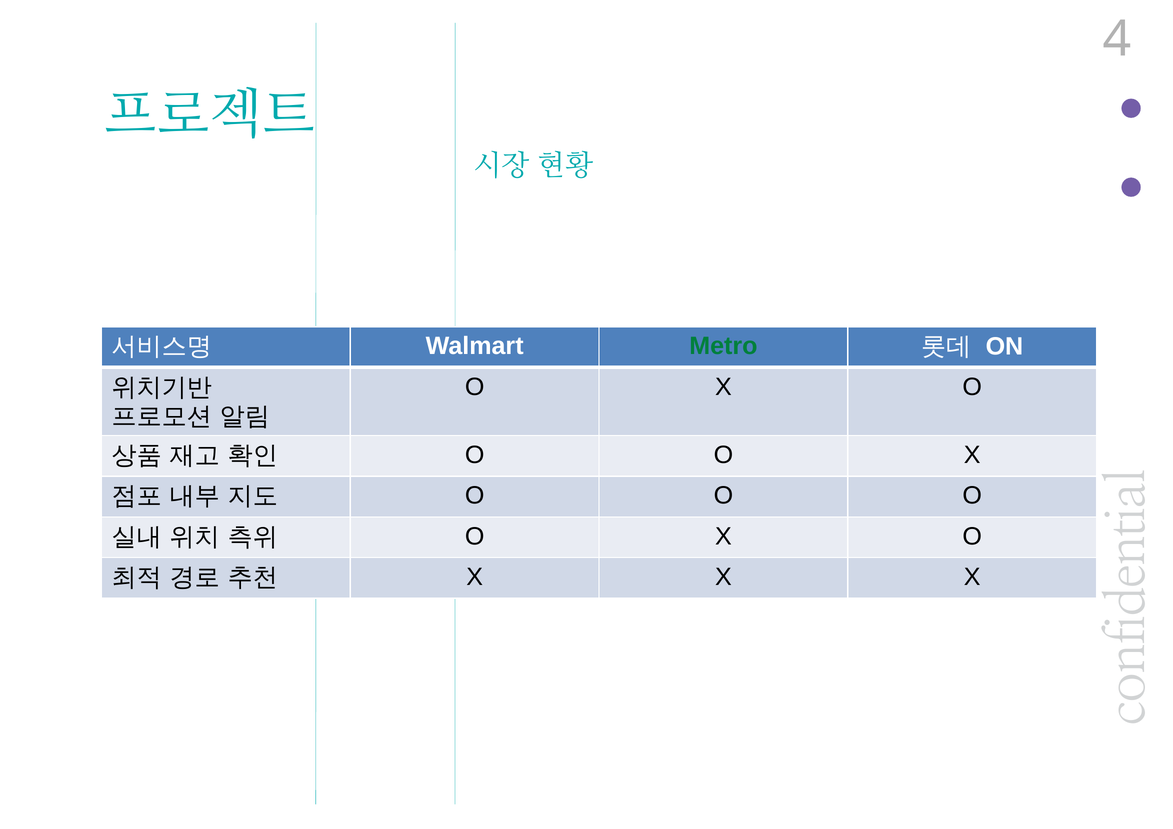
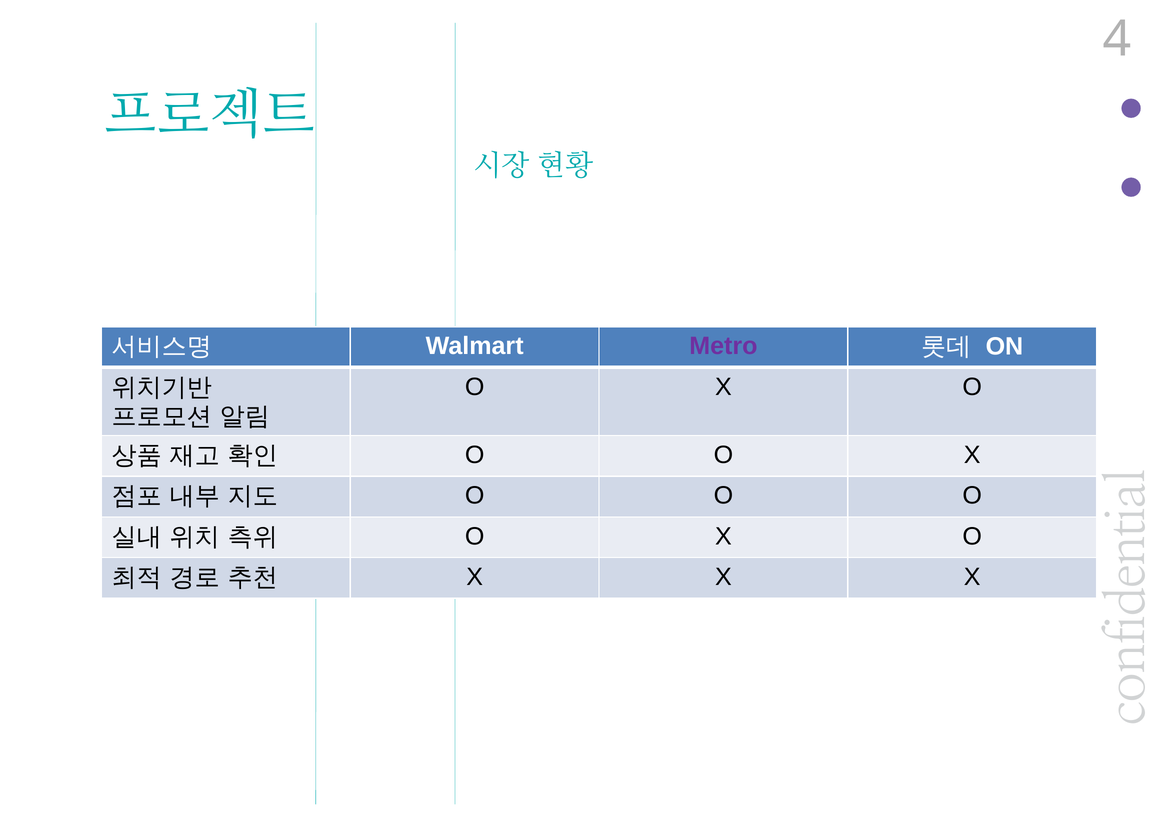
Metro colour: green -> purple
